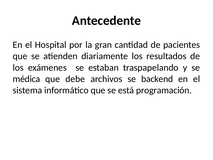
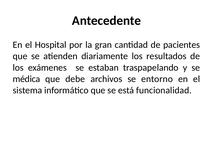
backend: backend -> entorno
programación: programación -> funcionalidad
